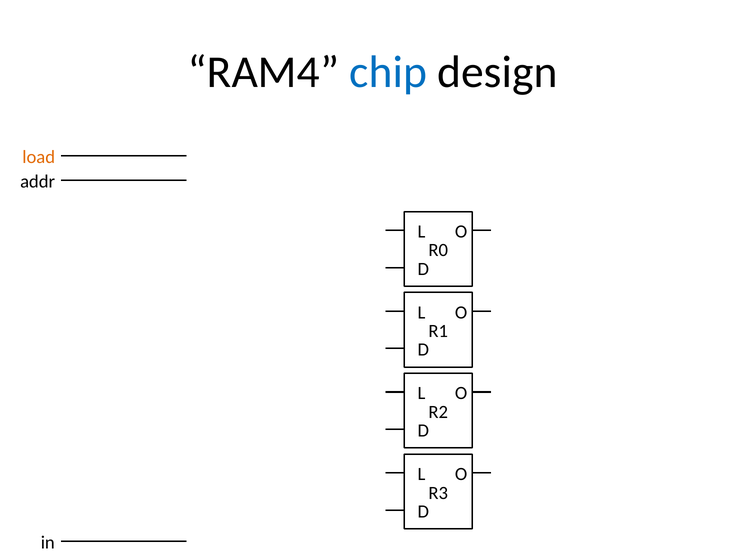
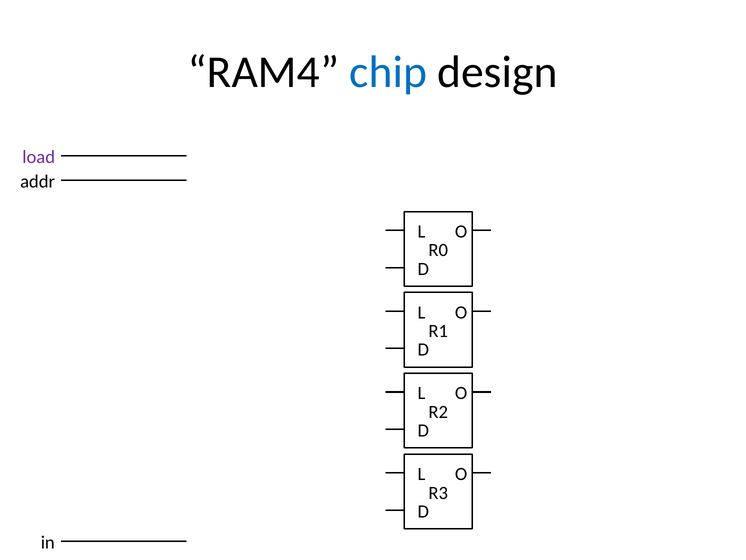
load colour: orange -> purple
